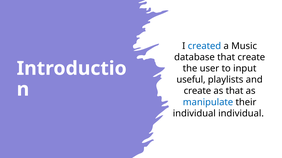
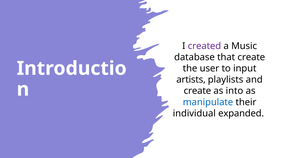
created colour: blue -> purple
useful: useful -> artists
as that: that -> into
individual individual: individual -> expanded
